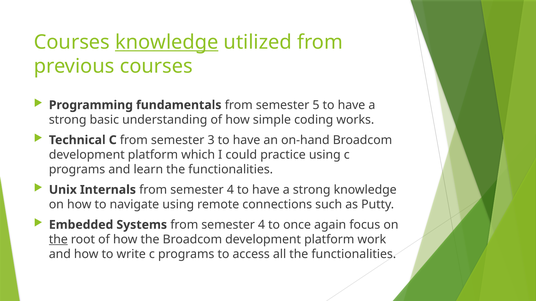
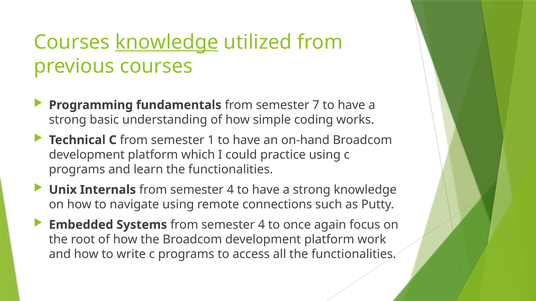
5: 5 -> 7
3: 3 -> 1
the at (58, 240) underline: present -> none
